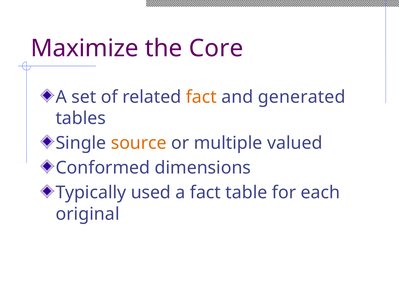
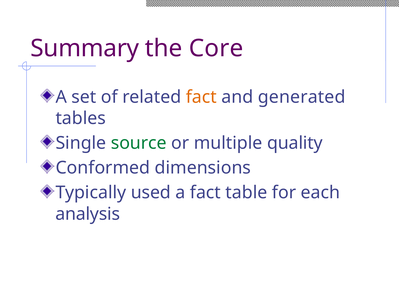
Maximize: Maximize -> Summary
source colour: orange -> green
valued: valued -> quality
original: original -> analysis
